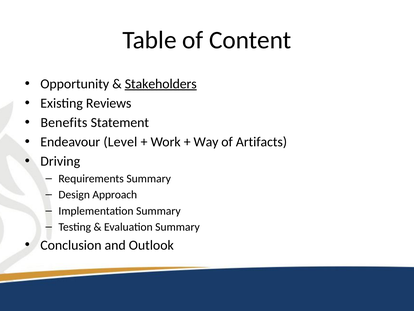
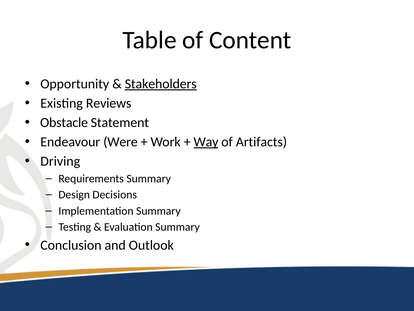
Benefits: Benefits -> Obstacle
Level: Level -> Were
Way underline: none -> present
Approach: Approach -> Decisions
